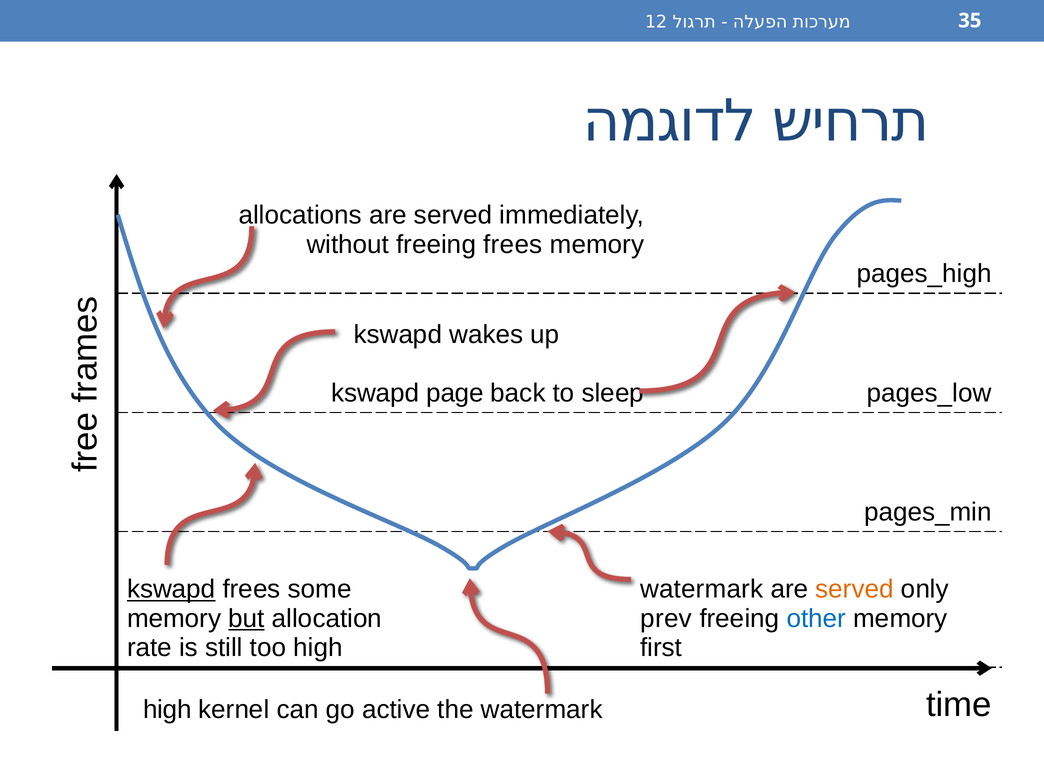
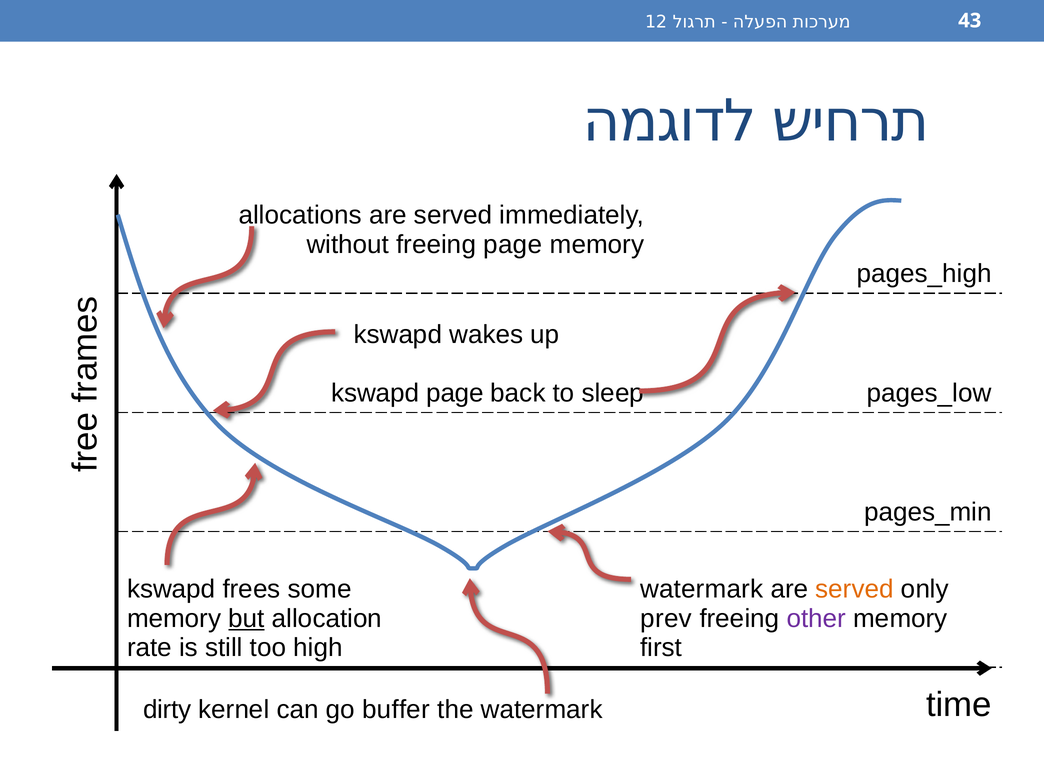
35: 35 -> 43
freeing frees: frees -> page
kswapd at (171, 589) underline: present -> none
other colour: blue -> purple
high at (167, 709): high -> dirty
active: active -> buffer
